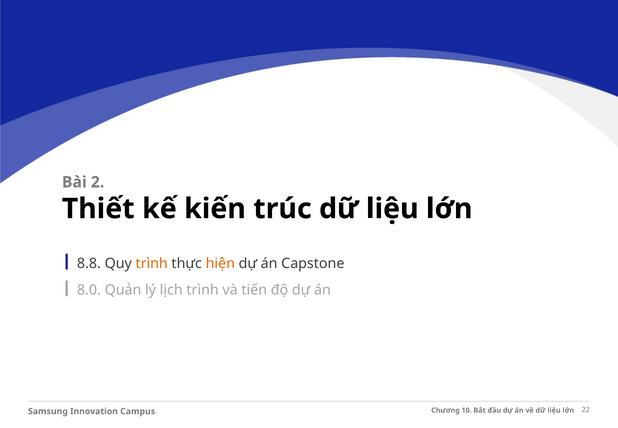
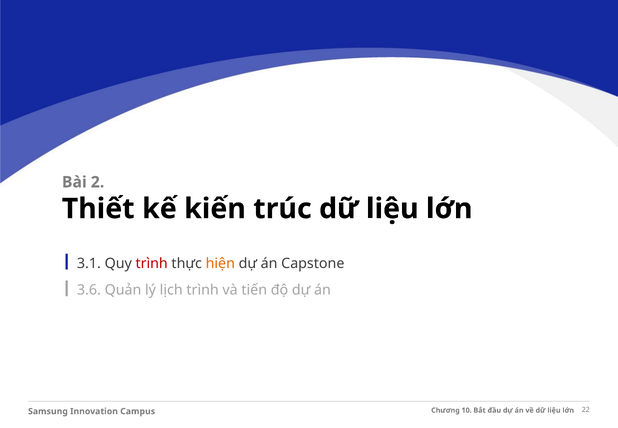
8.8: 8.8 -> 3.1
trình at (152, 263) colour: orange -> red
8.0: 8.0 -> 3.6
